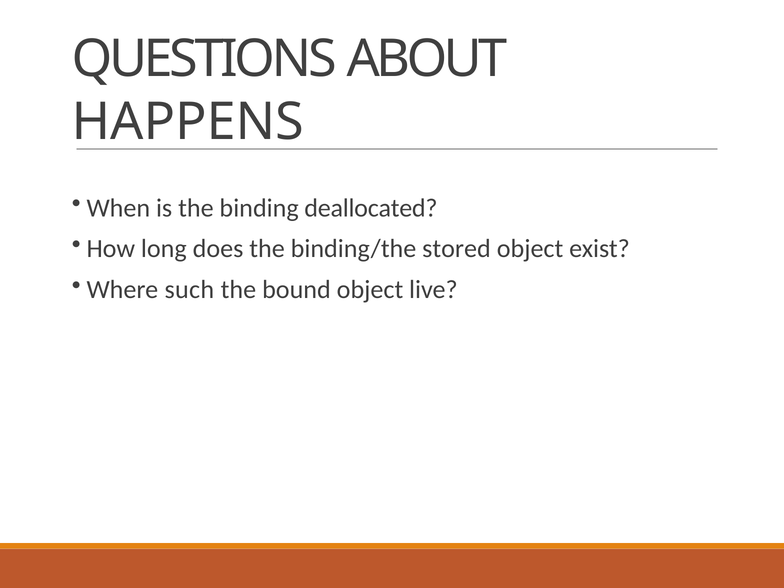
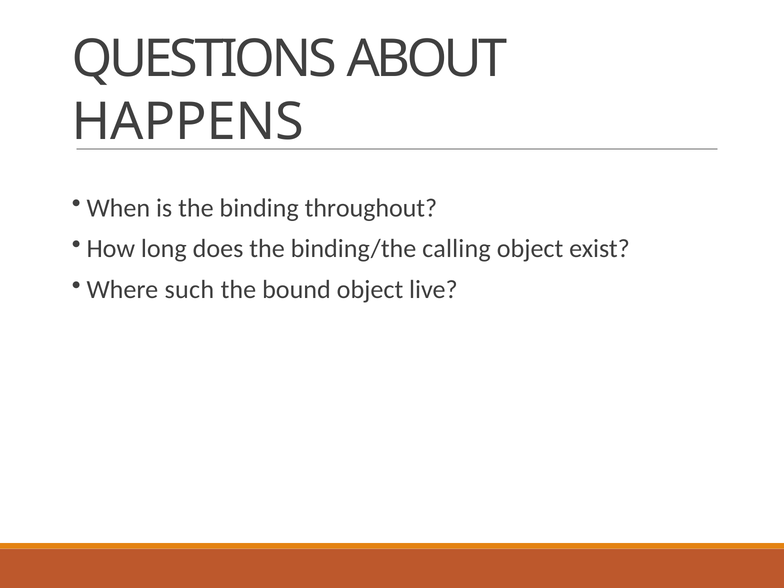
deallocated: deallocated -> throughout
stored: stored -> calling
